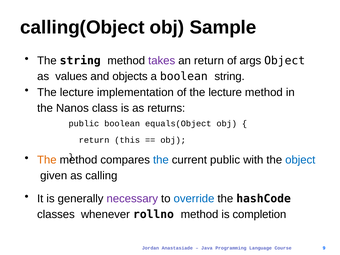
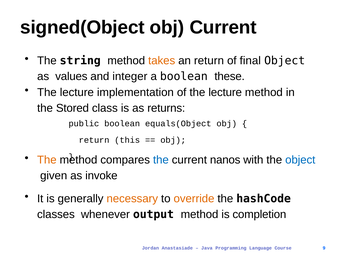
calling(Object: calling(Object -> signed(Object
obj Sample: Sample -> Current
takes colour: purple -> orange
args: args -> final
objects: objects -> integer
boolean string: string -> these
Nanos: Nanos -> Stored
current public: public -> nanos
calling: calling -> invoke
necessary colour: purple -> orange
override colour: blue -> orange
rollno: rollno -> output
